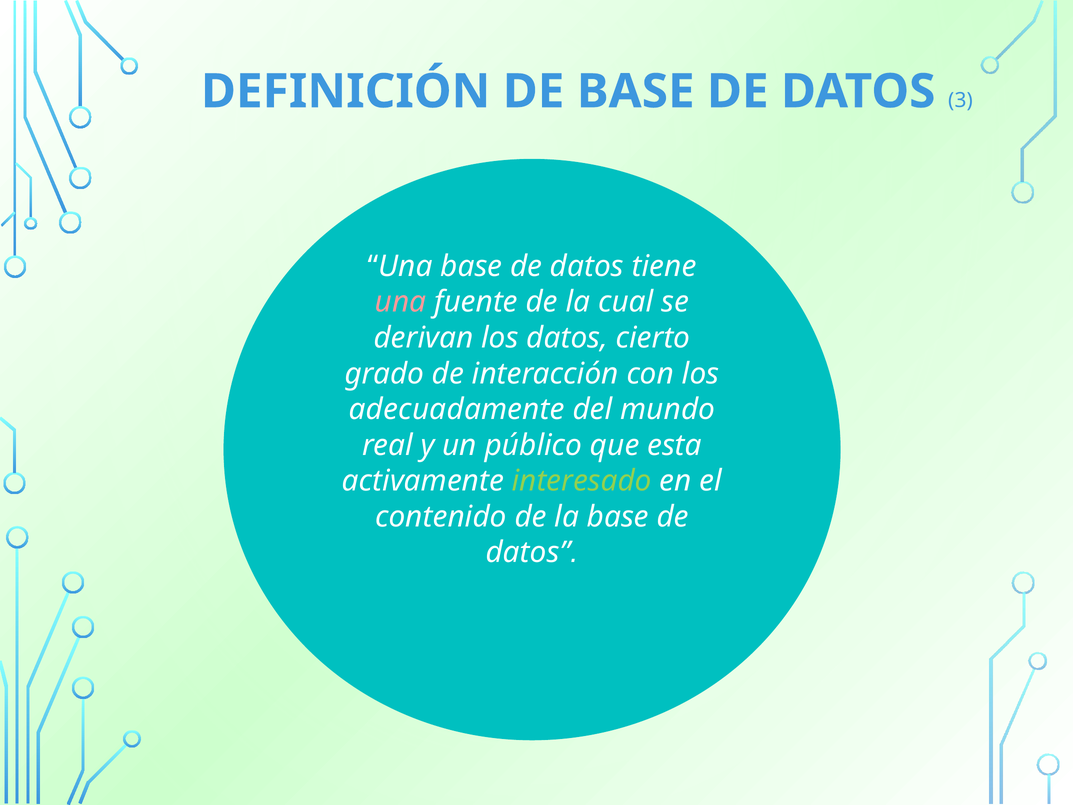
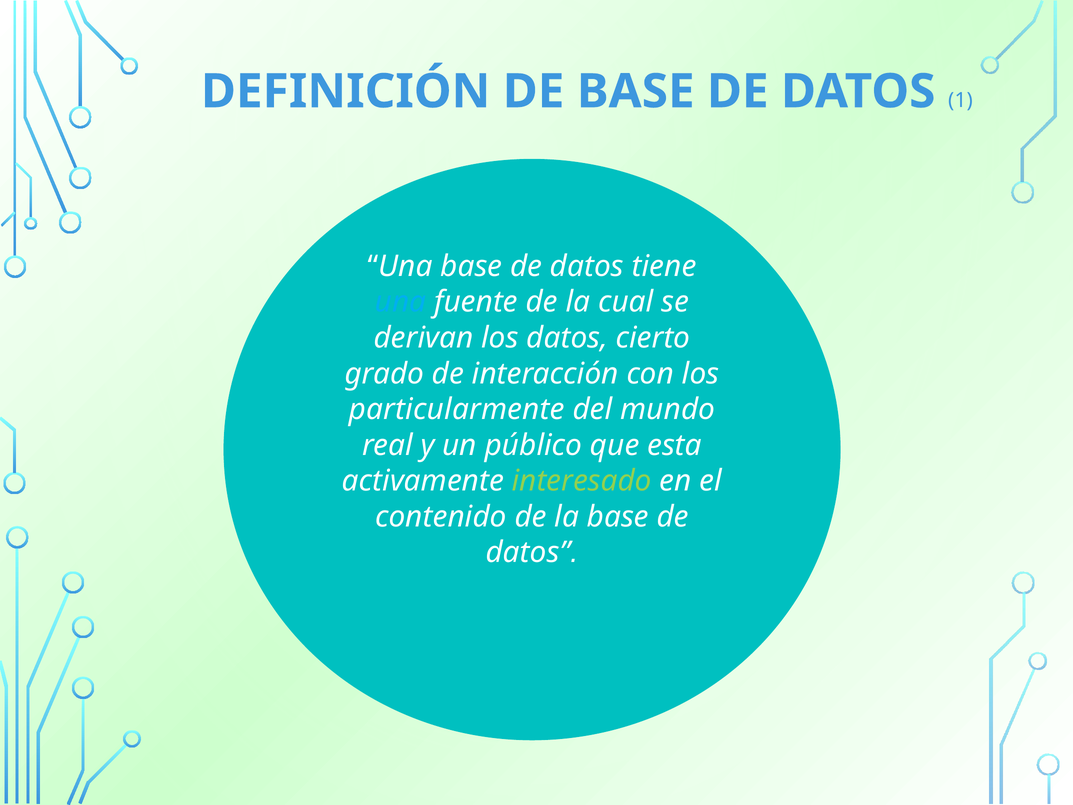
3: 3 -> 1
una at (401, 302) colour: pink -> light blue
adecuadamente: adecuadamente -> particularmente
